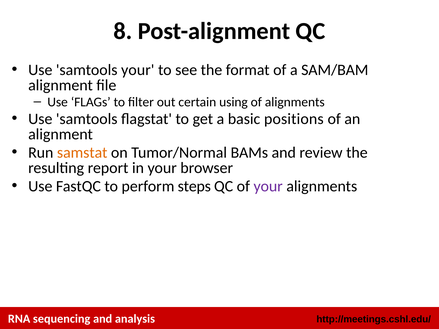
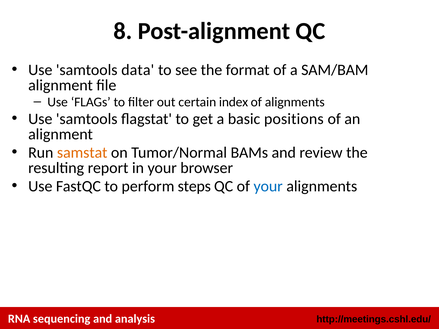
samtools your: your -> data
using: using -> index
your at (268, 186) colour: purple -> blue
